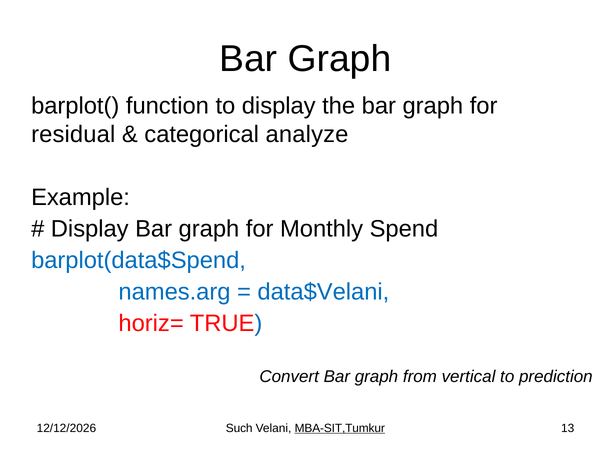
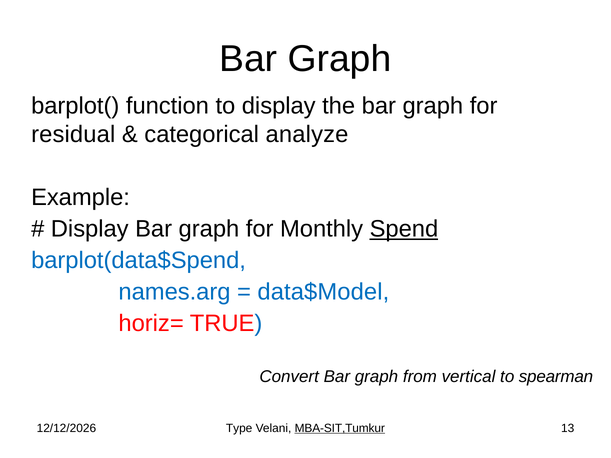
Spend underline: none -> present
data$Velani: data$Velani -> data$Model
prediction: prediction -> spearman
Such: Such -> Type
